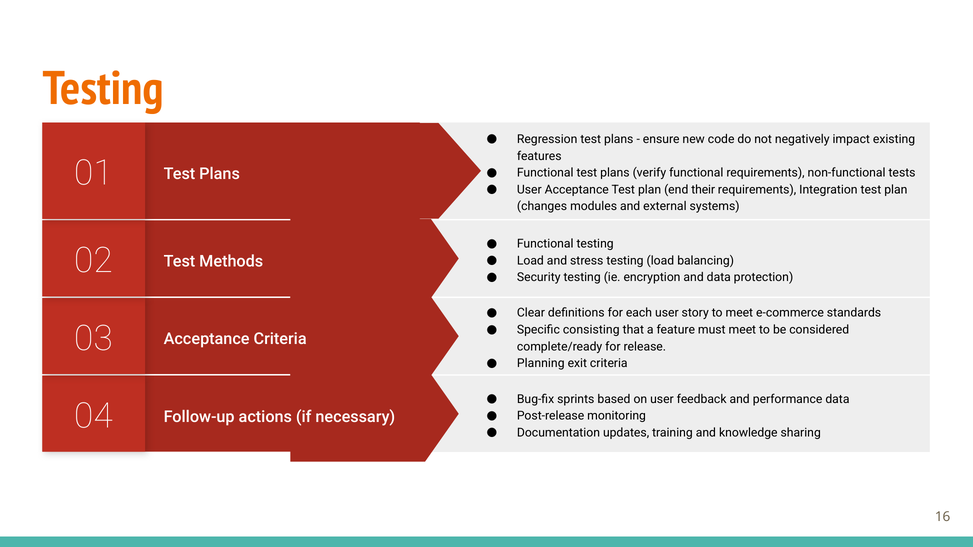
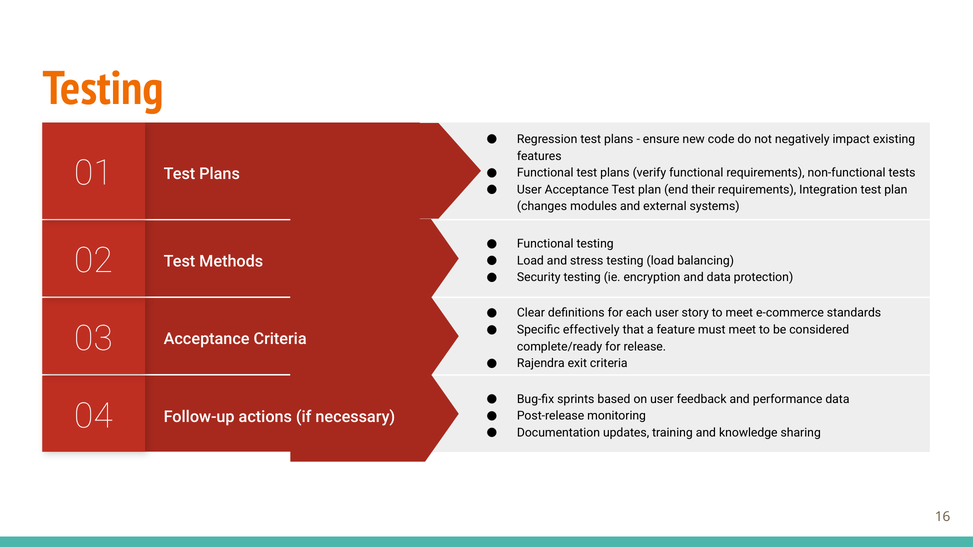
consisting: consisting -> effectively
Planning: Planning -> Rajendra
